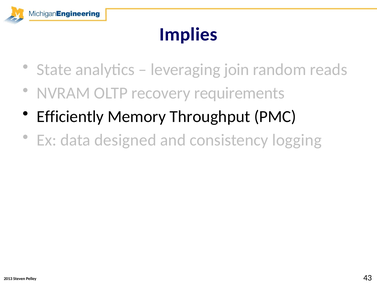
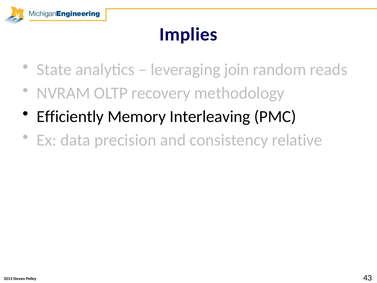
requirements: requirements -> methodology
Throughput: Throughput -> Interleaving
designed: designed -> precision
logging: logging -> relative
